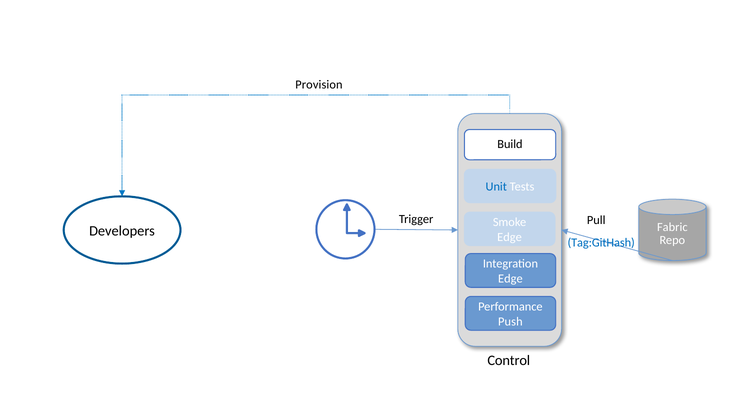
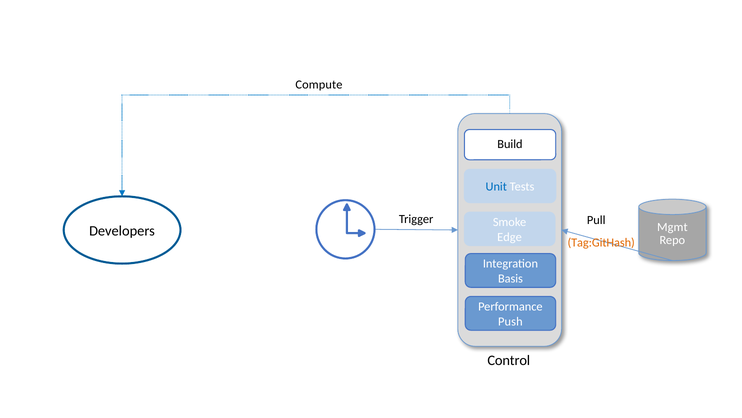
Provision: Provision -> Compute
Fabric: Fabric -> Mgmt
Tag:GitHash colour: blue -> orange
Edge at (510, 278): Edge -> Basis
